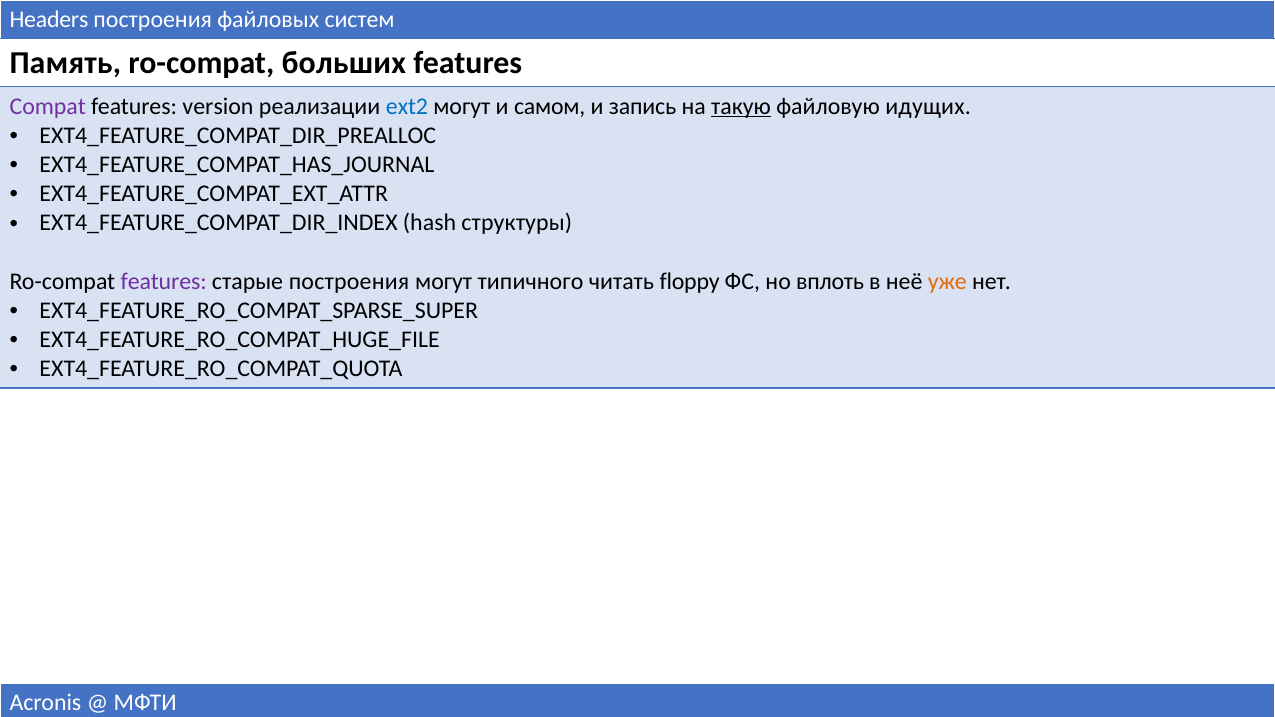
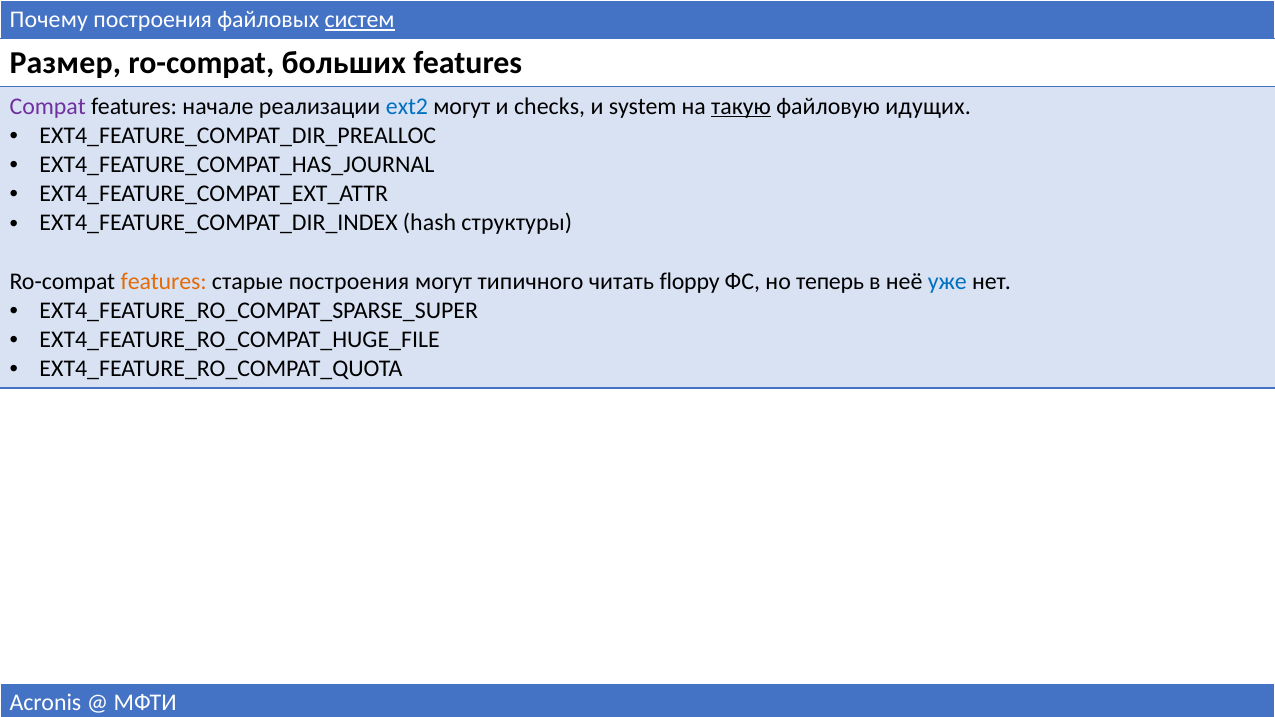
Headers: Headers -> Почему
систем underline: none -> present
Память: Память -> Размер
version: version -> начале
самом: самом -> checks
запись: запись -> system
features at (164, 281) colour: purple -> orange
вплоть: вплоть -> теперь
уже colour: orange -> blue
